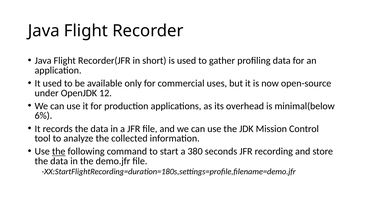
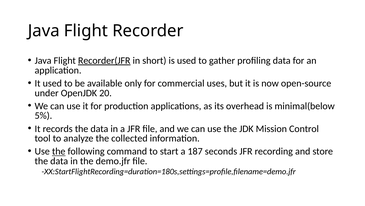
Recorder(JFR underline: none -> present
12: 12 -> 20
6%: 6% -> 5%
380: 380 -> 187
